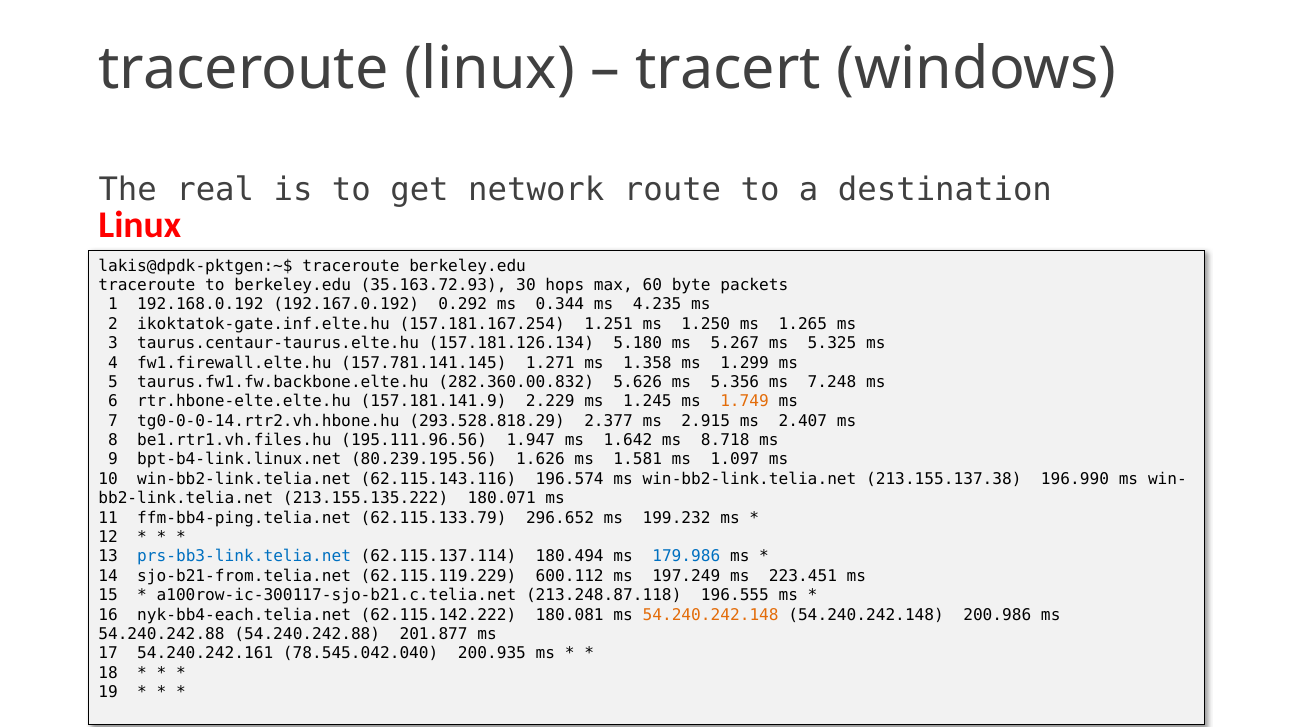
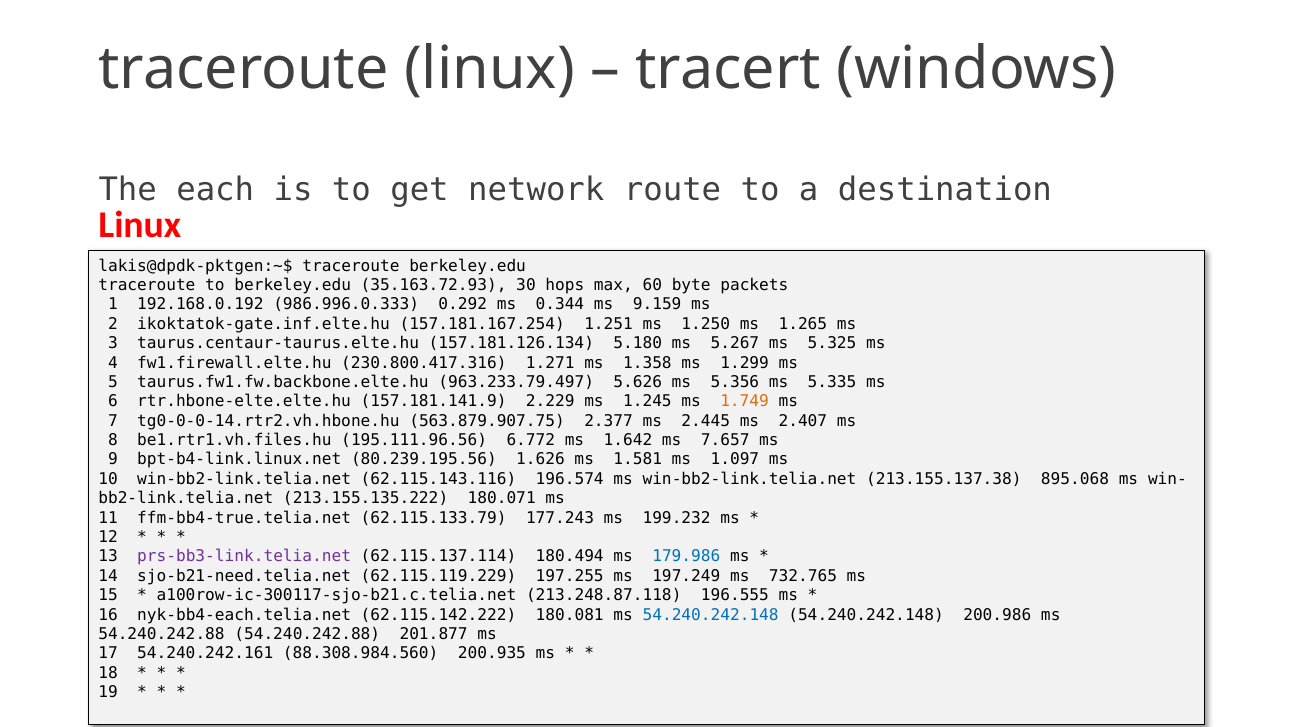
real: real -> each
192.167.0.192: 192.167.0.192 -> 986.996.0.333
4.235: 4.235 -> 9.159
157.781.141.145: 157.781.141.145 -> 230.800.417.316
282.360.00.832: 282.360.00.832 -> 963.233.79.497
7.248: 7.248 -> 5.335
293.528.818.29: 293.528.818.29 -> 563.879.907.75
2.915: 2.915 -> 2.445
1.947: 1.947 -> 6.772
8.718: 8.718 -> 7.657
196.990: 196.990 -> 895.068
ffm-bb4-ping.telia.net: ffm-bb4-ping.telia.net -> ffm-bb4-true.telia.net
296.652: 296.652 -> 177.243
prs-bb3-link.telia.net colour: blue -> purple
sjo-b21-from.telia.net: sjo-b21-from.telia.net -> sjo-b21-need.telia.net
600.112: 600.112 -> 197.255
223.451: 223.451 -> 732.765
54.240.242.148 at (711, 615) colour: orange -> blue
78.545.042.040: 78.545.042.040 -> 88.308.984.560
